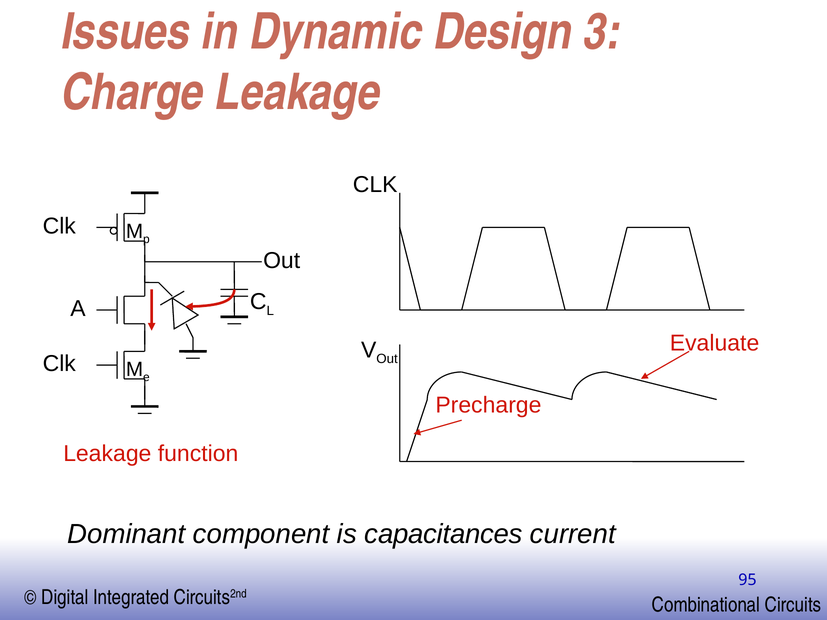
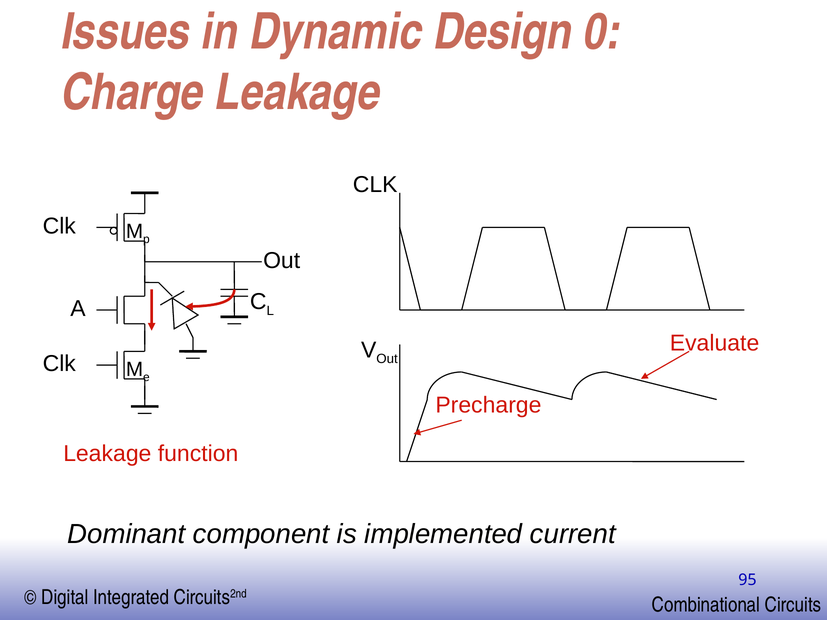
3: 3 -> 0
capacitances: capacitances -> implemented
